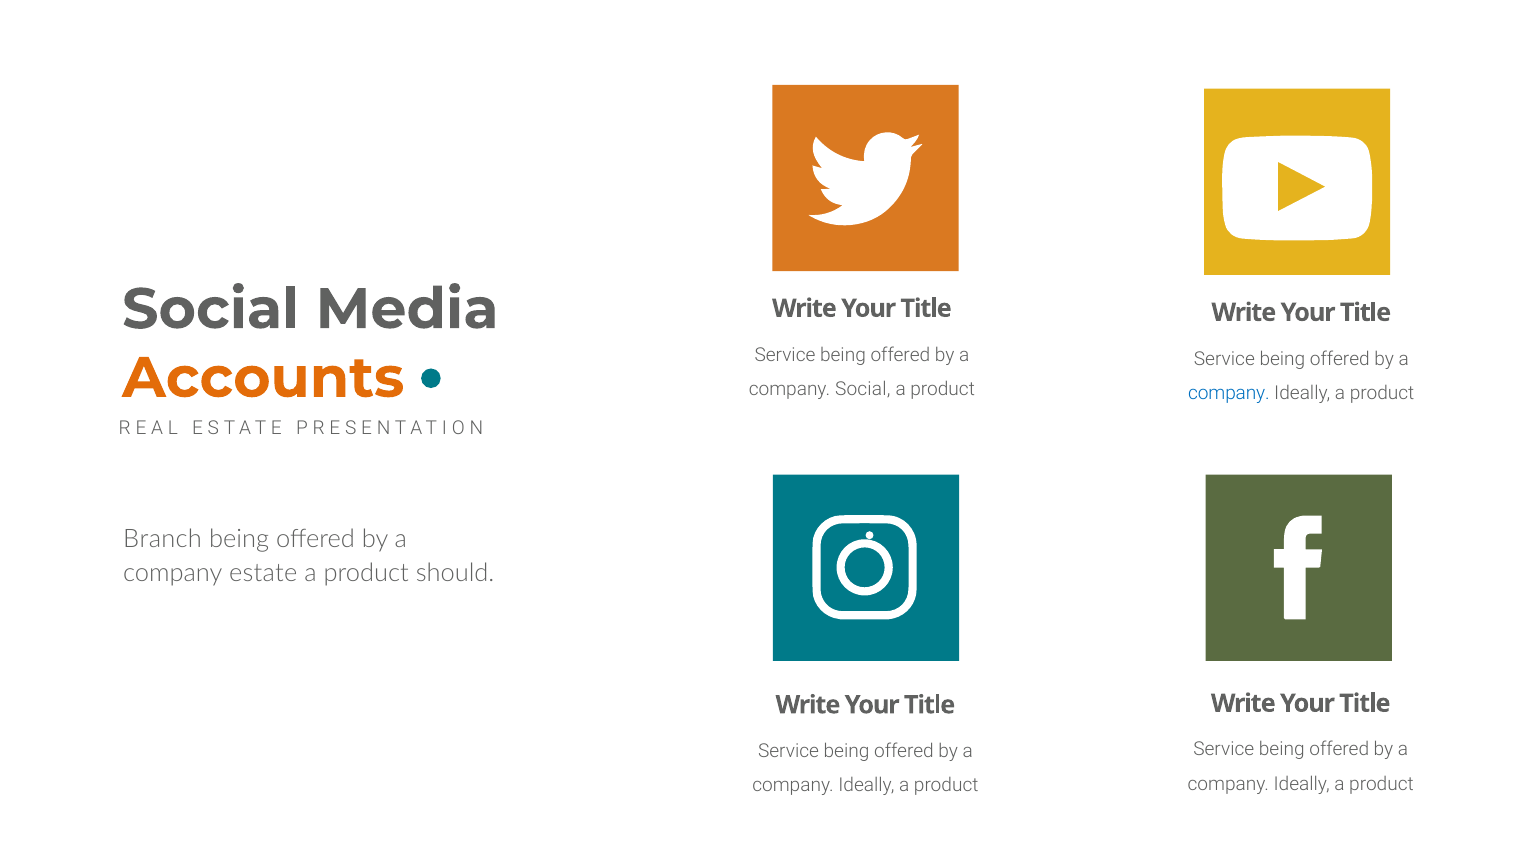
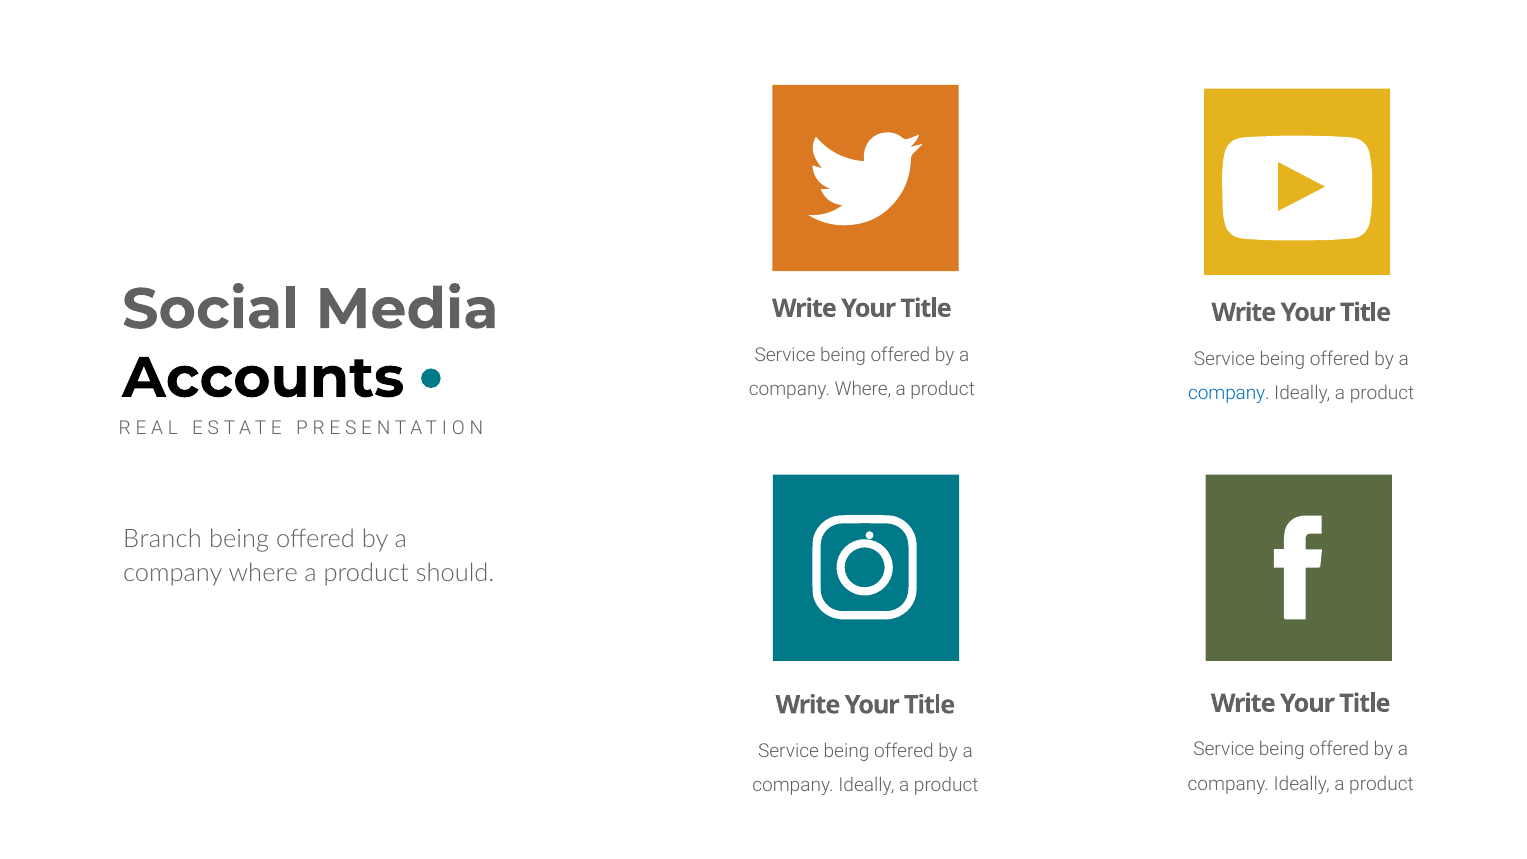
Accounts colour: orange -> black
Social at (863, 389): Social -> Where
estate at (263, 573): estate -> where
